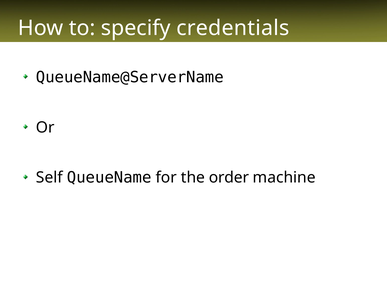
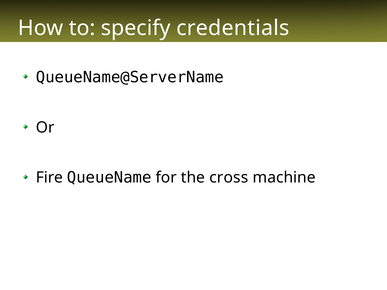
Self: Self -> Fire
order: order -> cross
